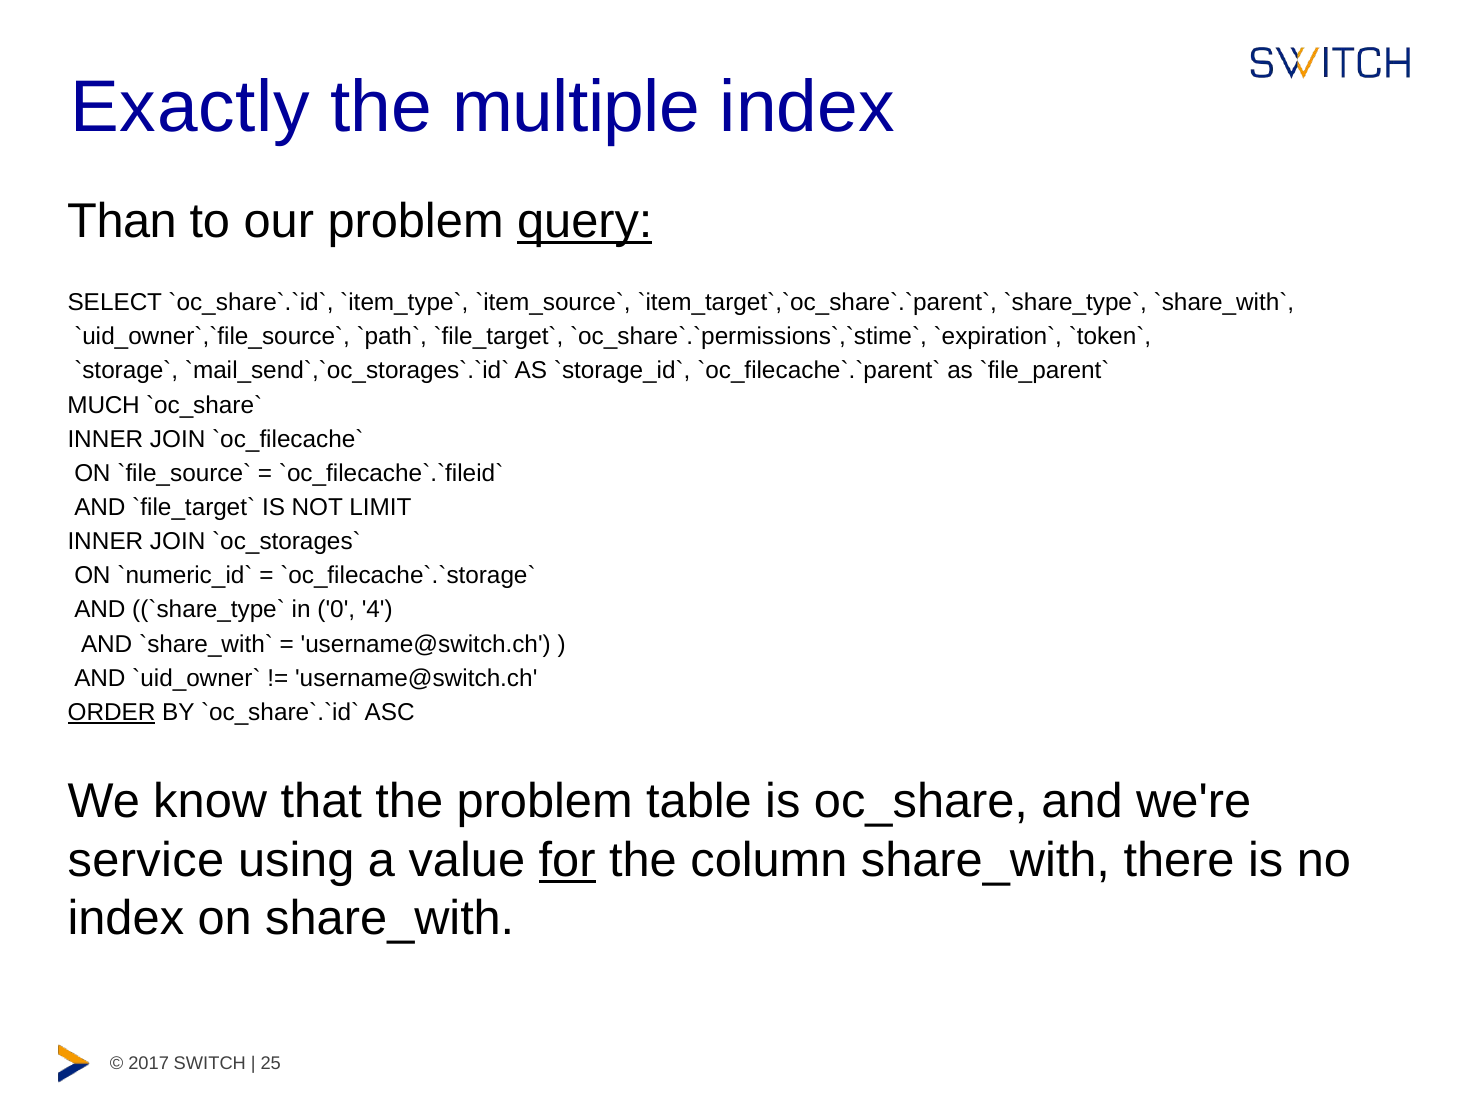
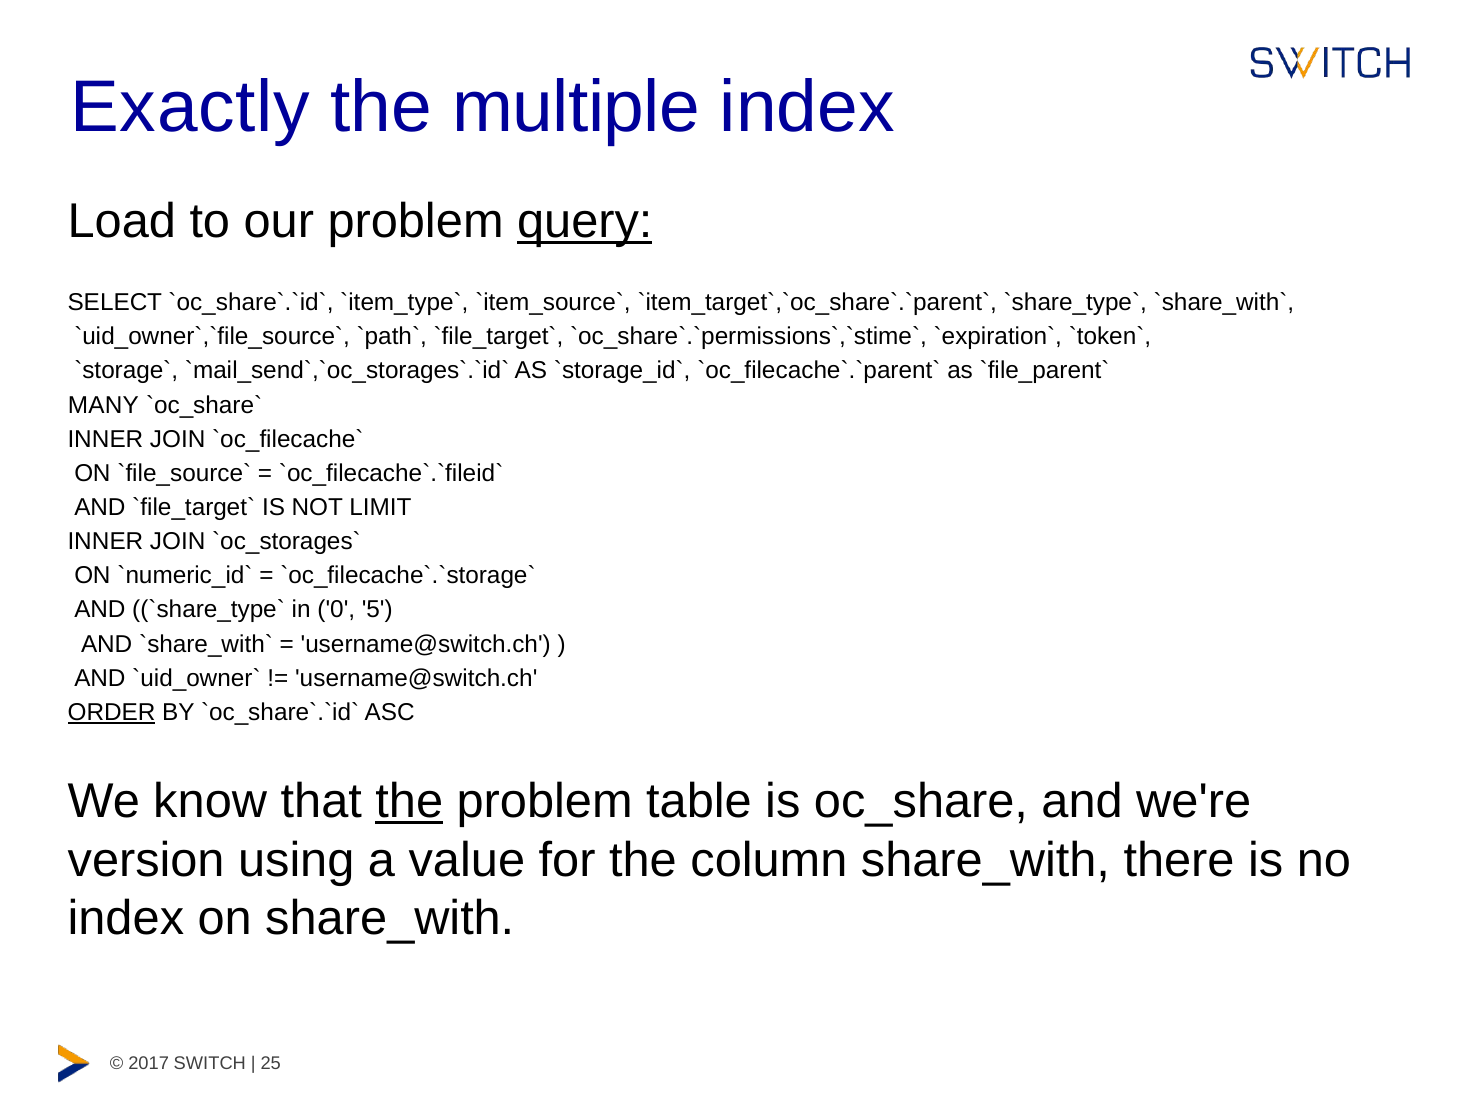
Than: Than -> Load
MUCH: MUCH -> MANY
4: 4 -> 5
the at (409, 801) underline: none -> present
service: service -> version
for underline: present -> none
